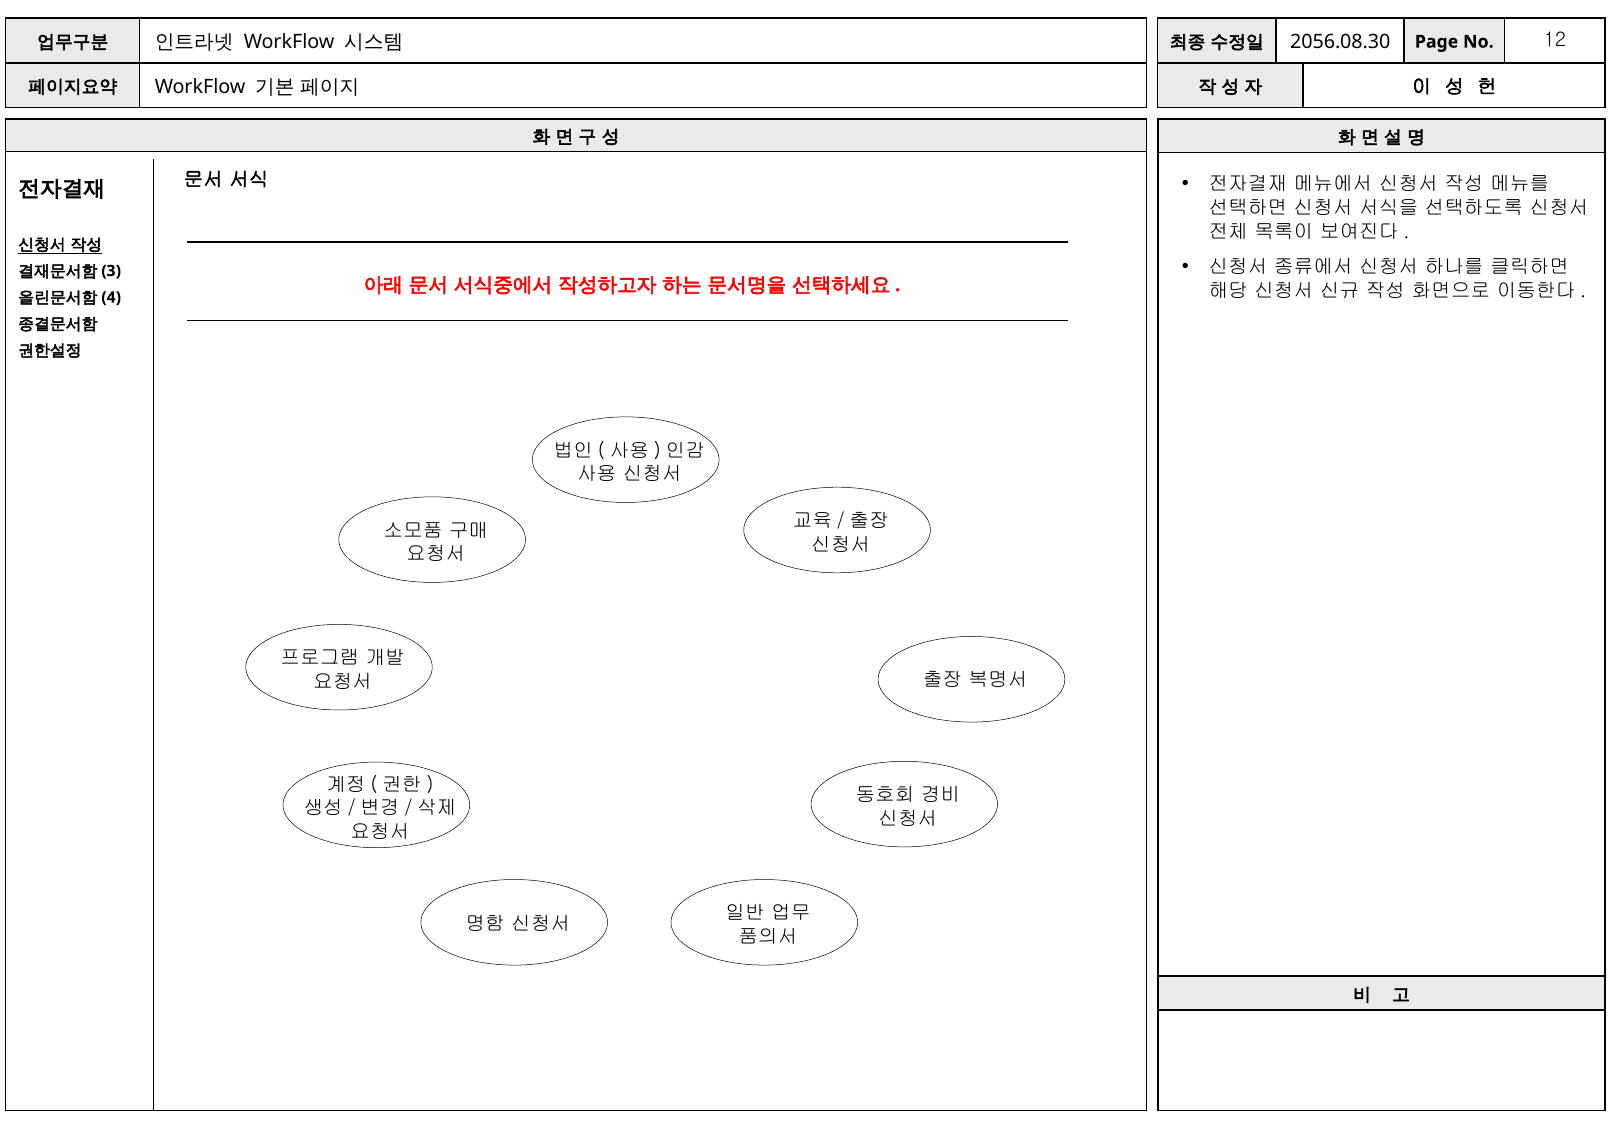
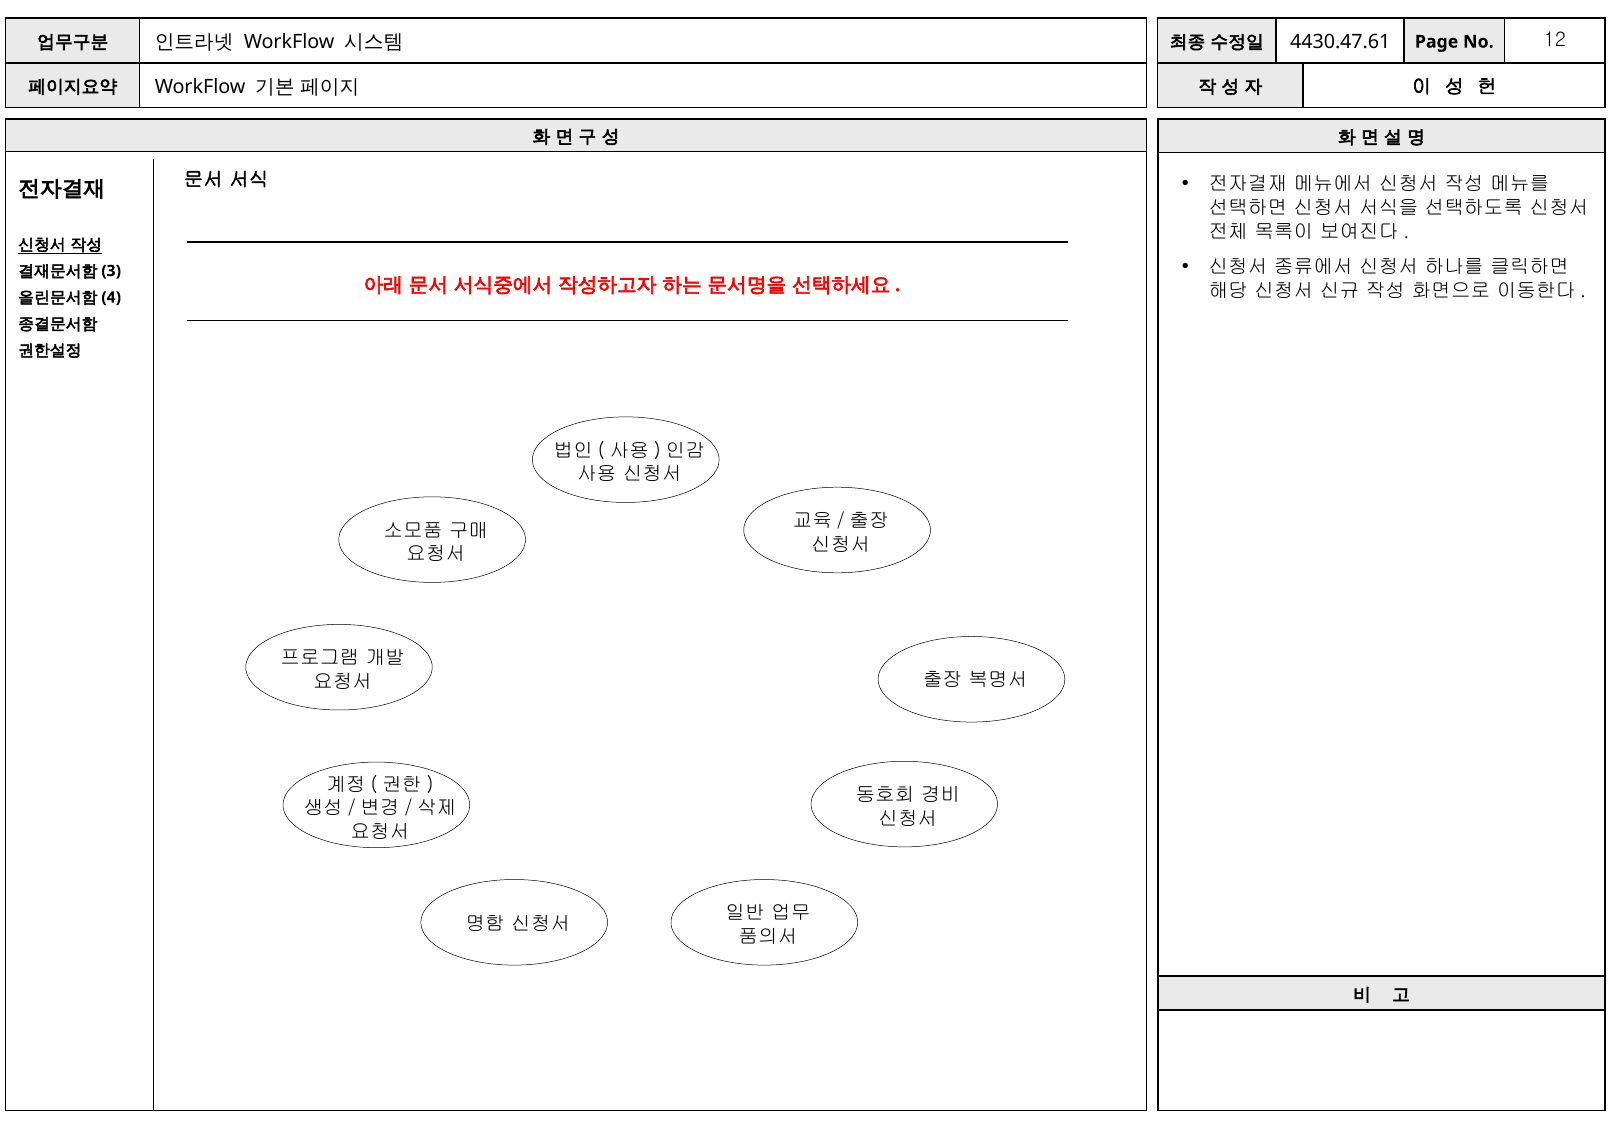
2056.08.30: 2056.08.30 -> 4430.47.61
